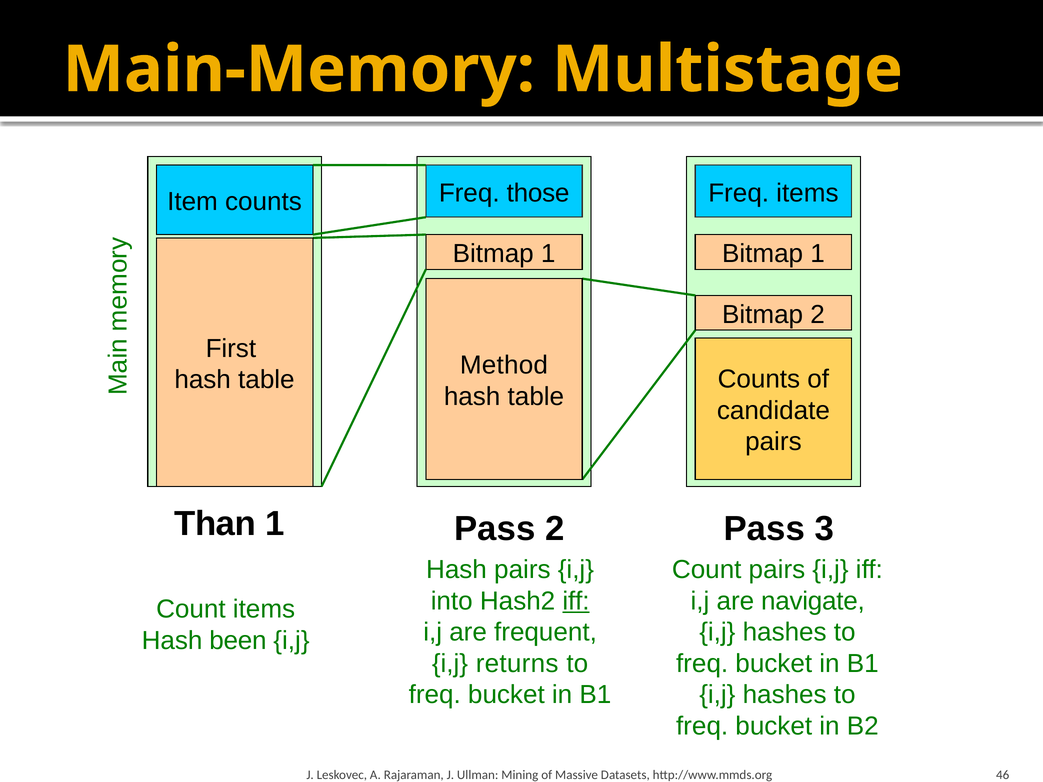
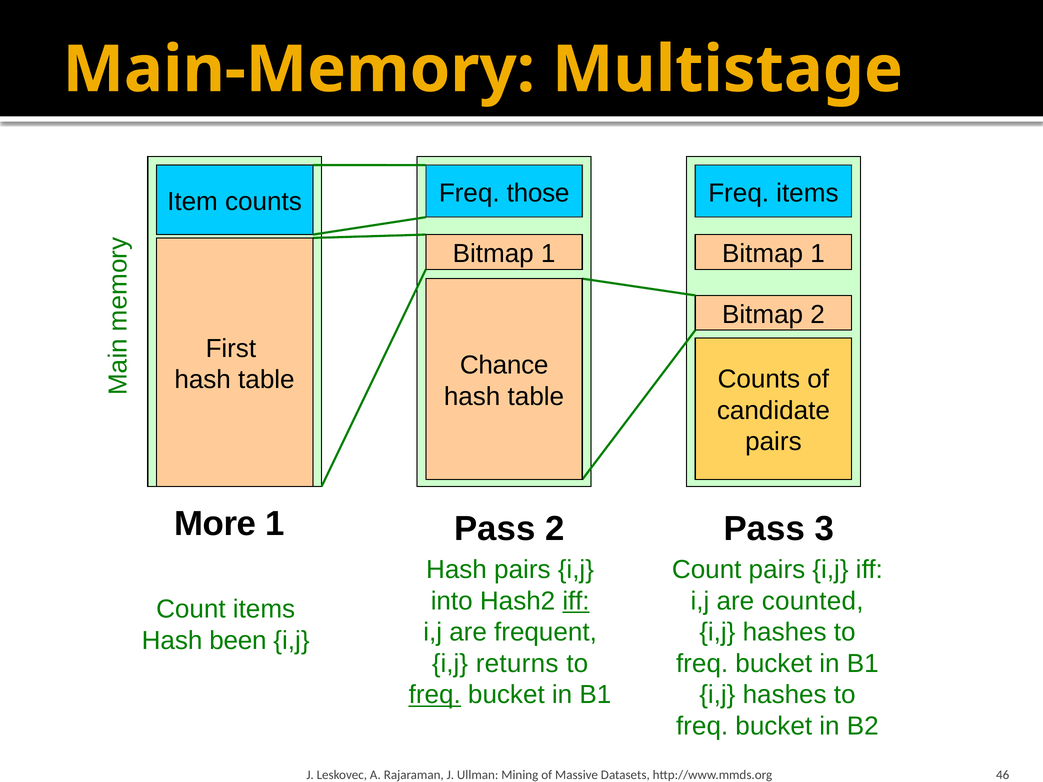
Method: Method -> Chance
Than: Than -> More
navigate: navigate -> counted
freq at (435, 695) underline: none -> present
